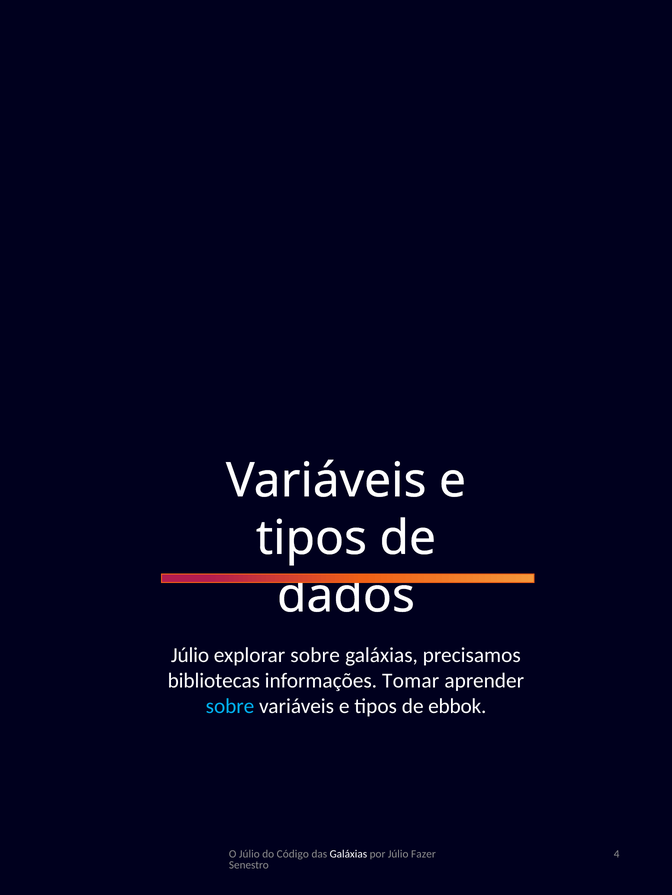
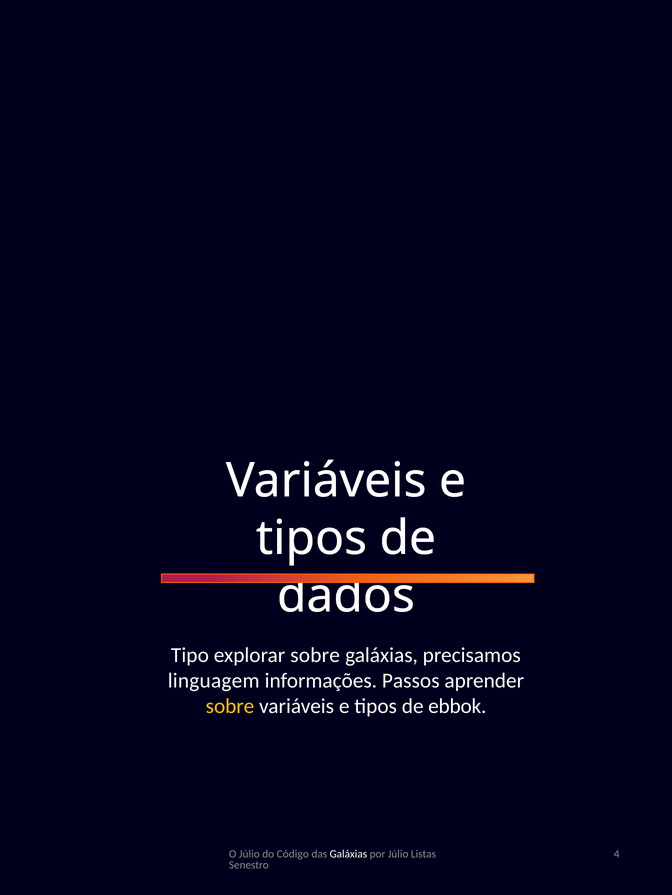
Júlio at (190, 656): Júlio -> Tipo
bibliotecas: bibliotecas -> linguagem
Tomar: Tomar -> Passos
sobre at (230, 707) colour: light blue -> yellow
Fazer: Fazer -> Listas
